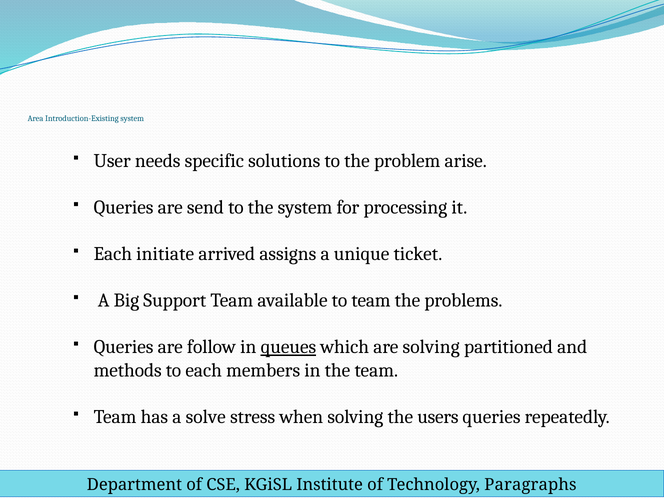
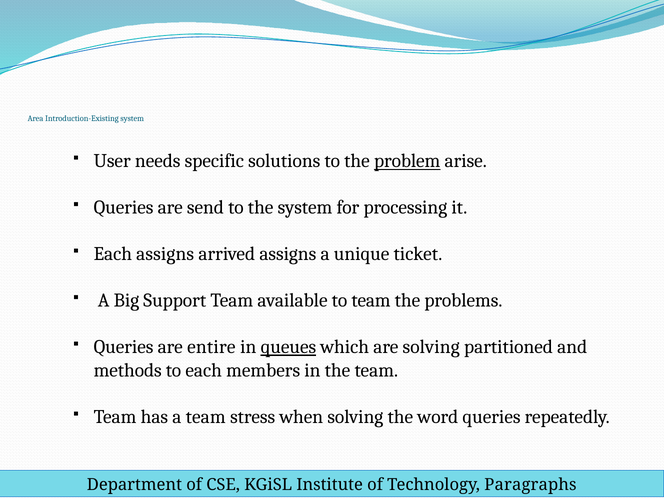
problem underline: none -> present
Each initiate: initiate -> assigns
follow: follow -> entire
a solve: solve -> team
users: users -> word
